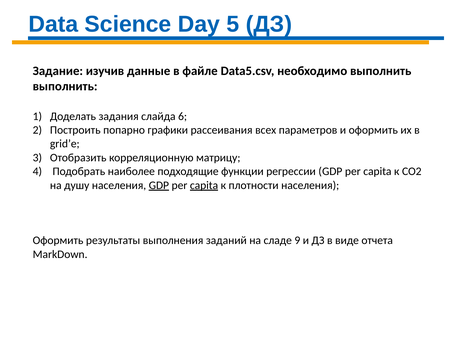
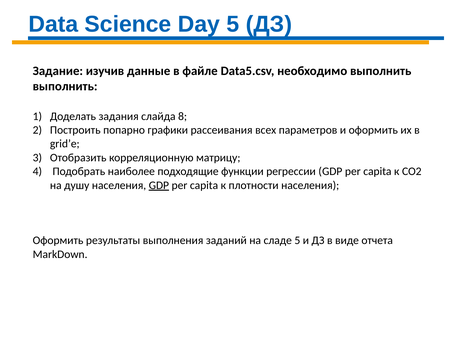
6: 6 -> 8
capita at (204, 185) underline: present -> none
сладе 9: 9 -> 5
